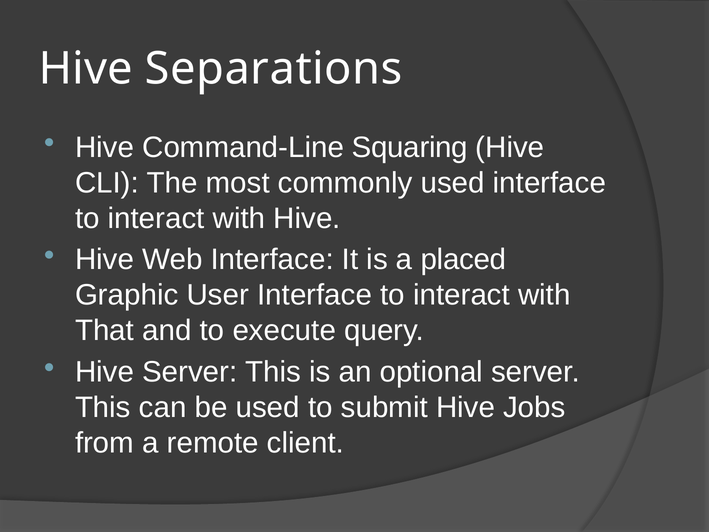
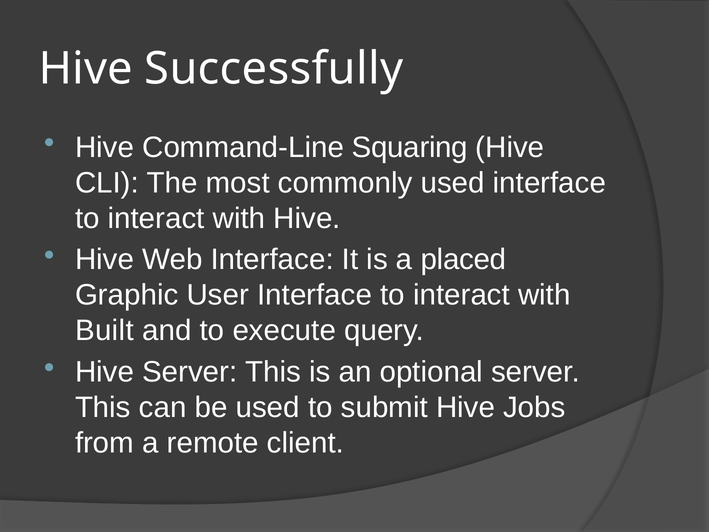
Separations: Separations -> Successfully
That: That -> Built
